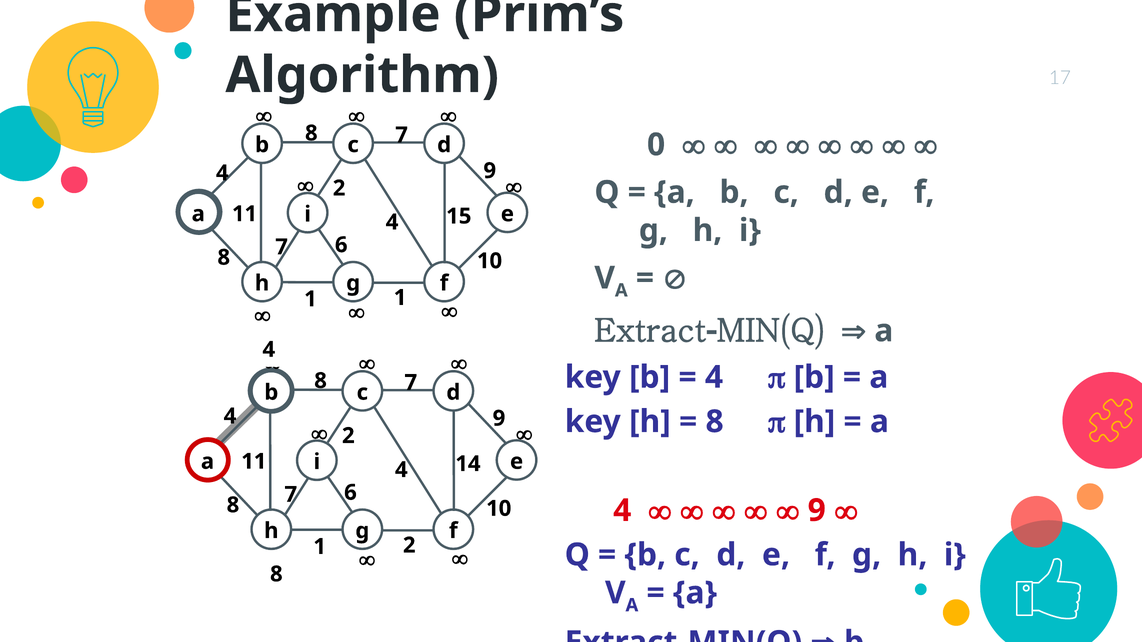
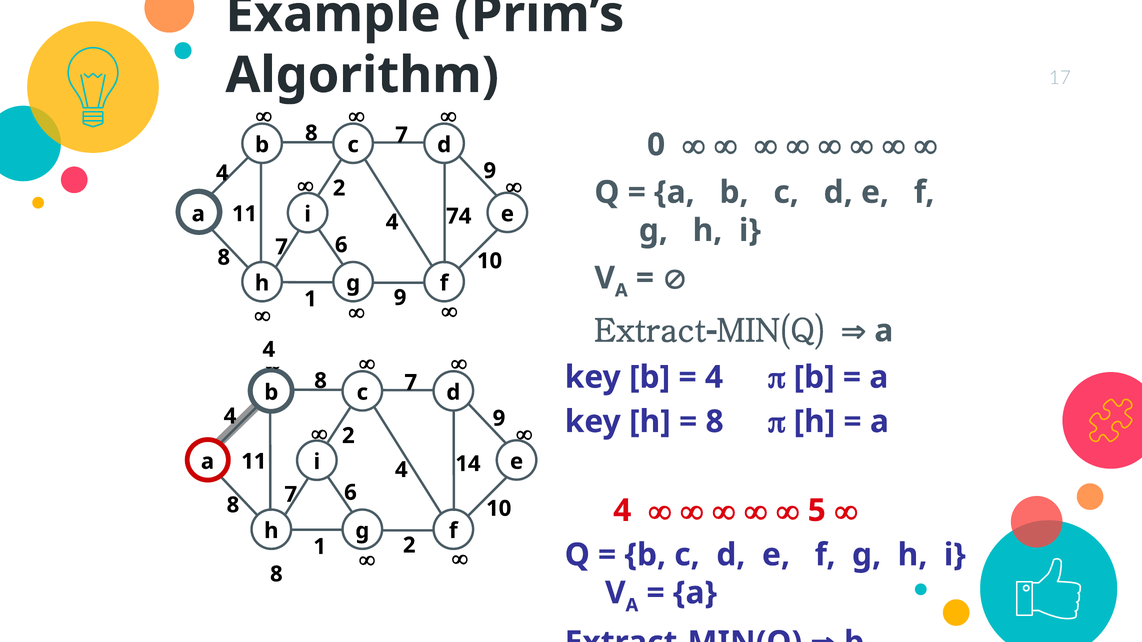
15: 15 -> 74
1 1: 1 -> 9
9 at (817, 511): 9 -> 5
